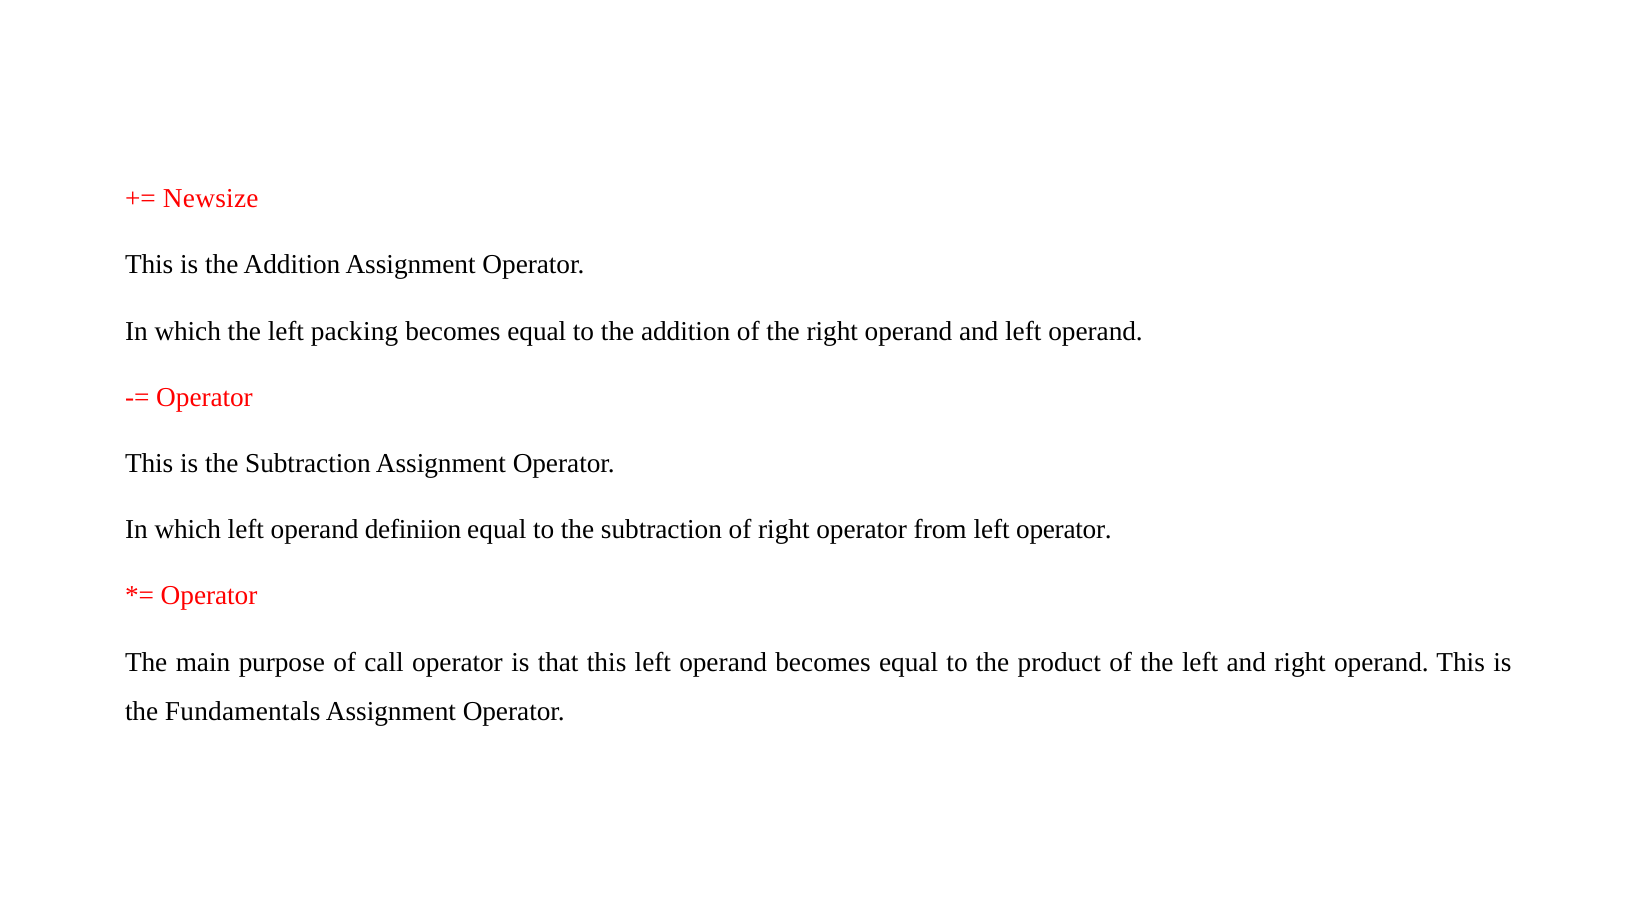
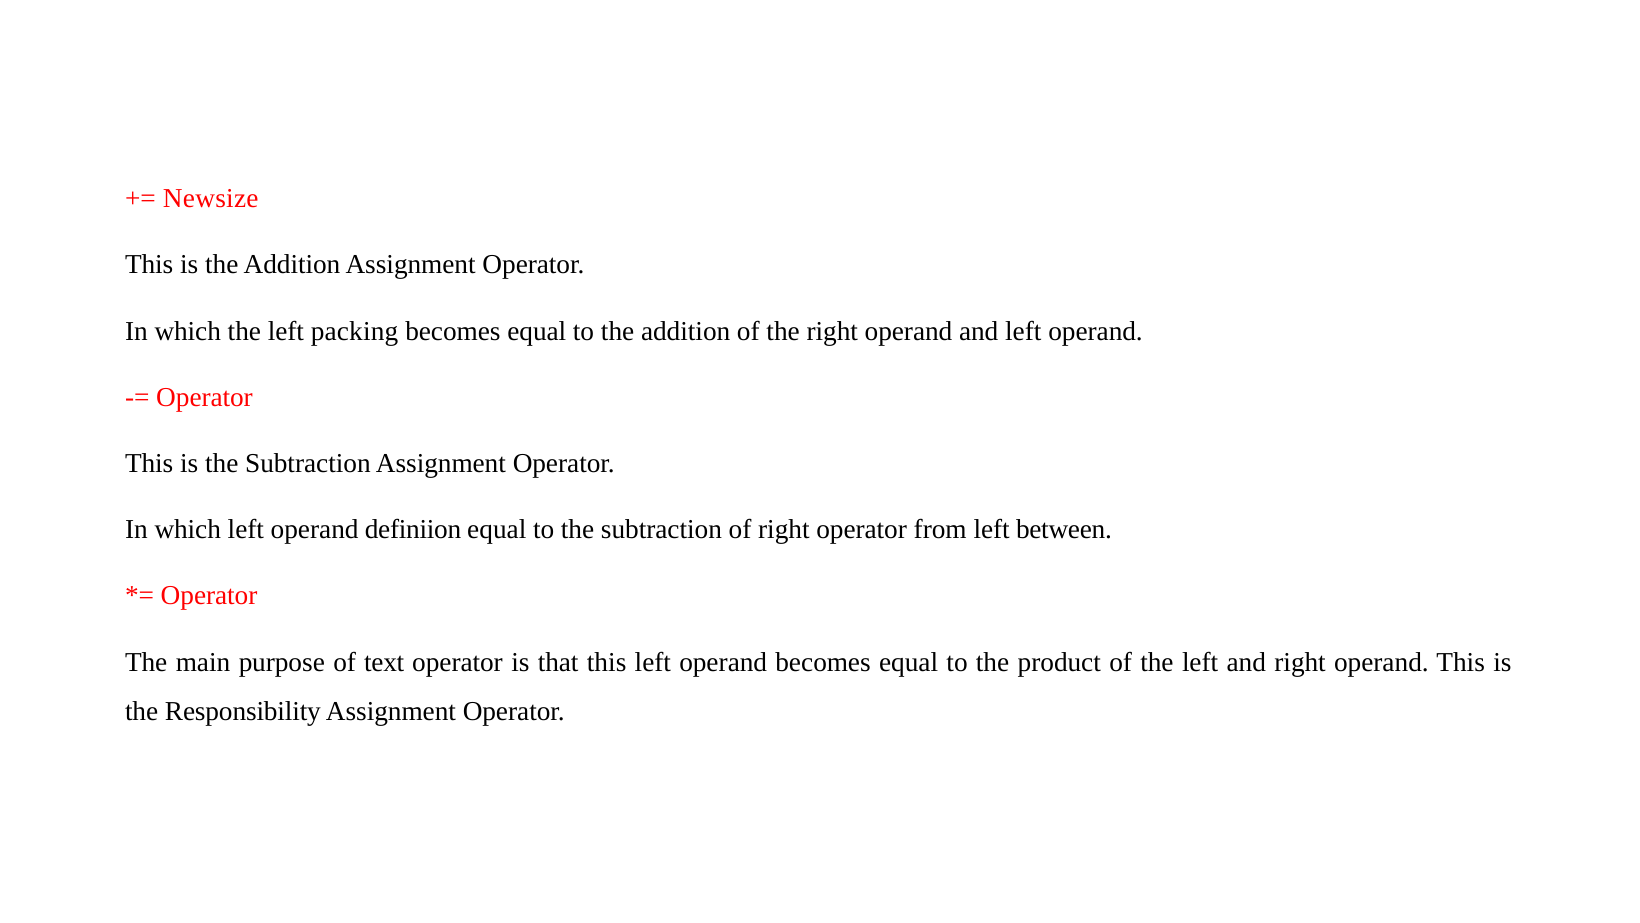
left operator: operator -> between
call: call -> text
Fundamentals: Fundamentals -> Responsibility
